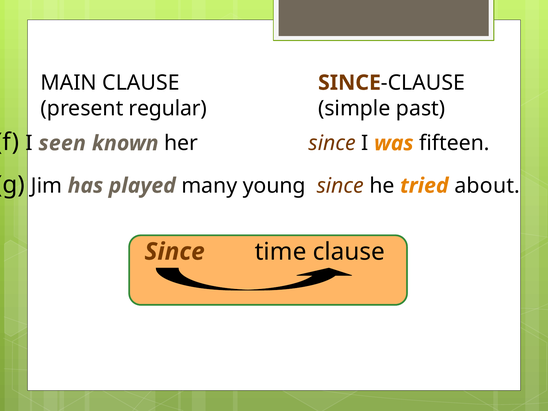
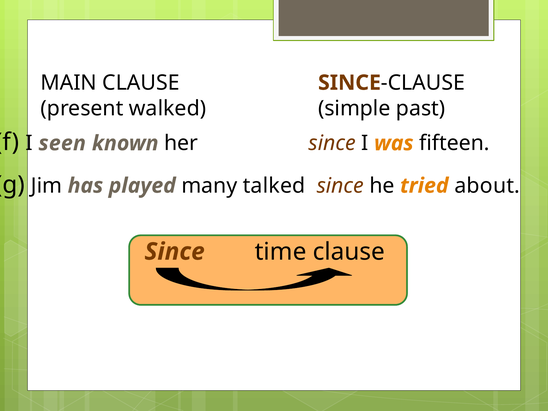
regular: regular -> walked
young: young -> talked
